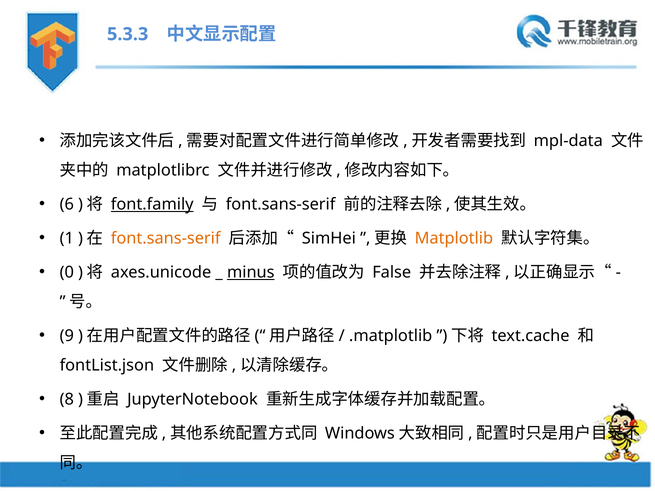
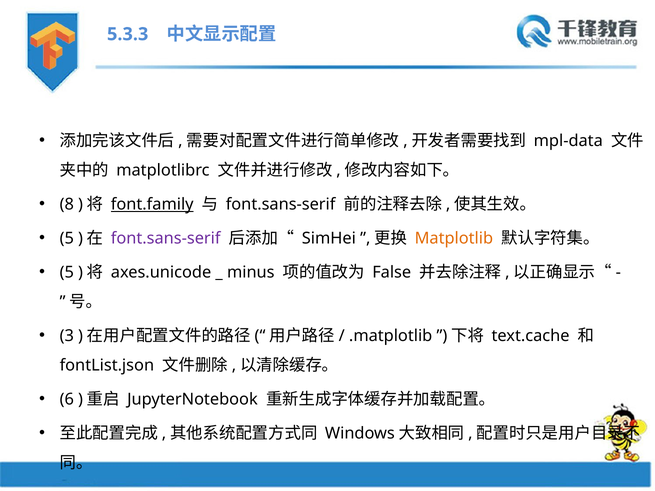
6: 6 -> 8
1 at (67, 238): 1 -> 5
font.sans-serif at (166, 238) colour: orange -> purple
0 at (67, 272): 0 -> 5
minus underline: present -> none
9: 9 -> 3
8: 8 -> 6
